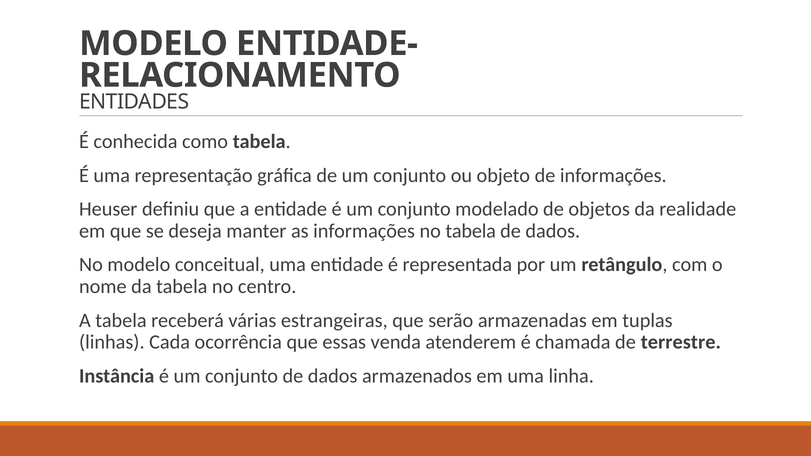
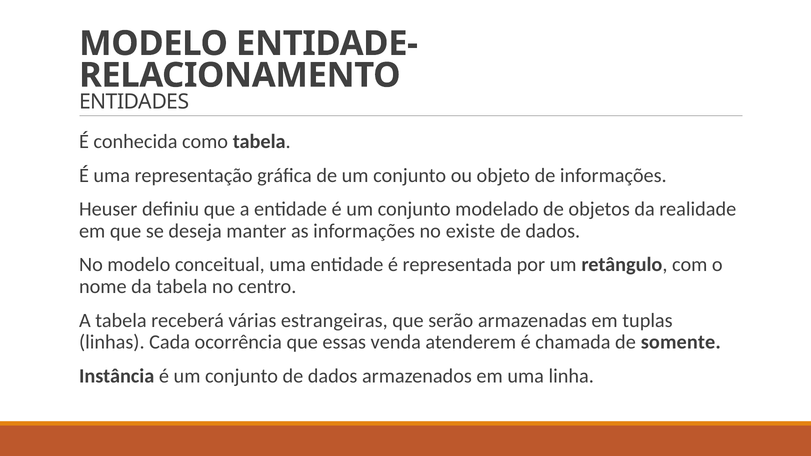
no tabela: tabela -> existe
terrestre: terrestre -> somente
